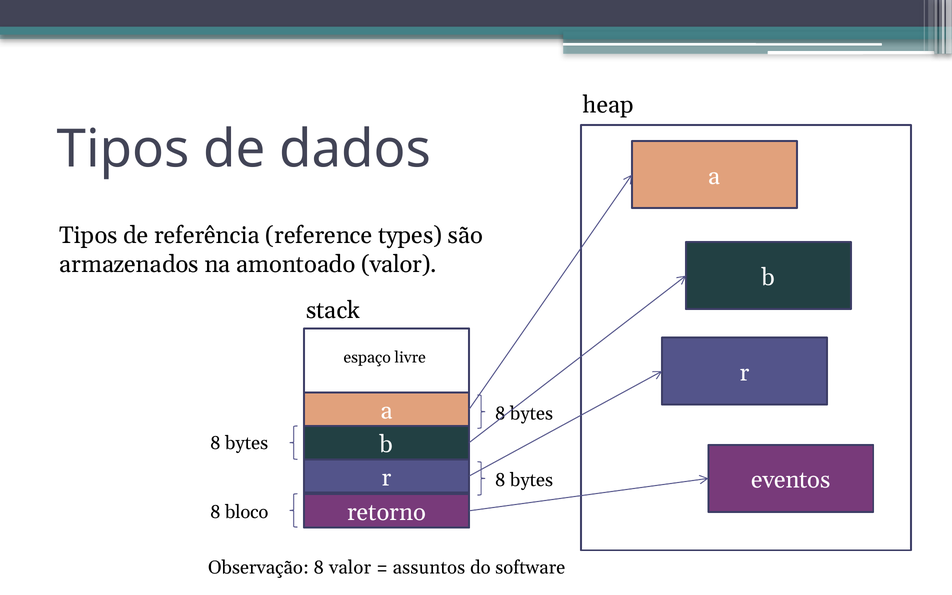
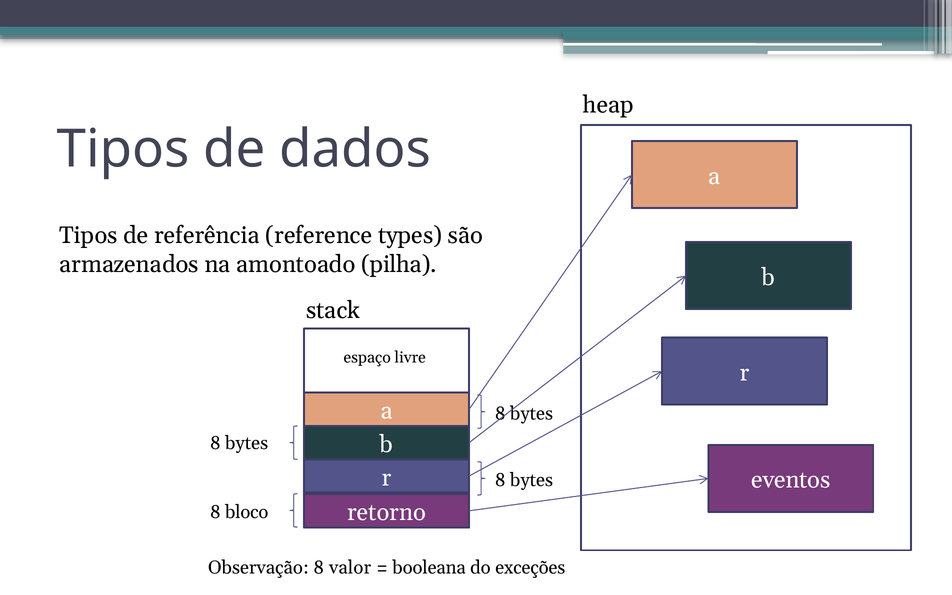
amontoado valor: valor -> pilha
assuntos: assuntos -> booleana
software: software -> exceções
